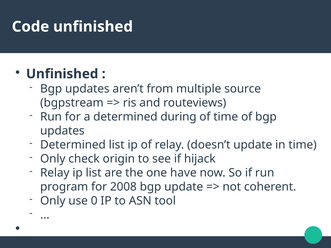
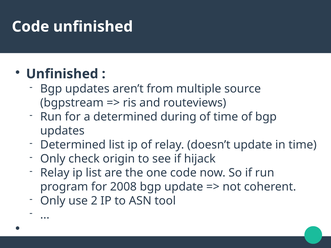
one have: have -> code
0: 0 -> 2
